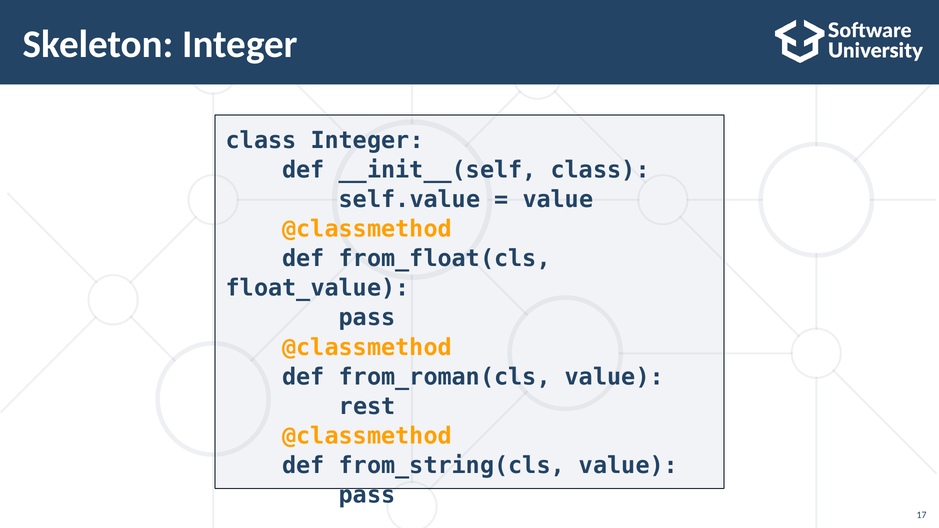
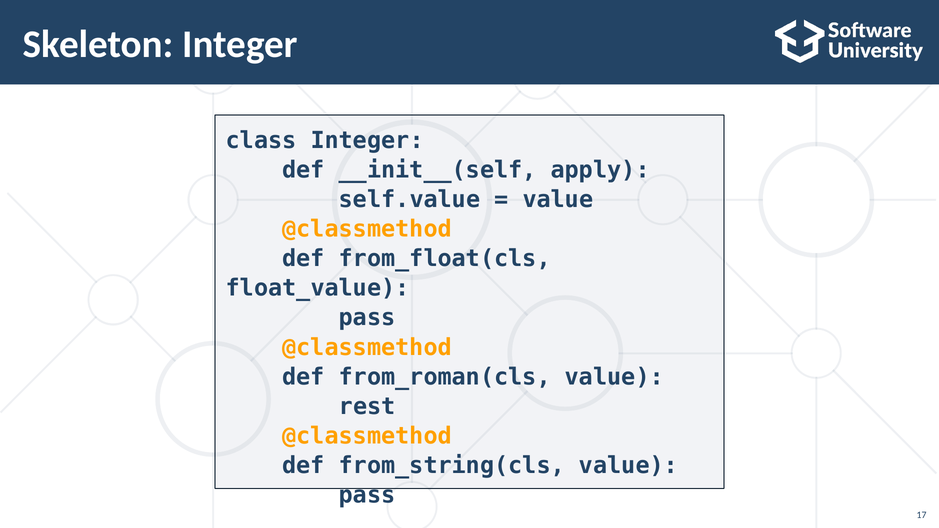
__init__(self class: class -> apply
